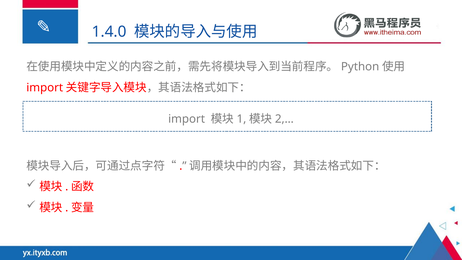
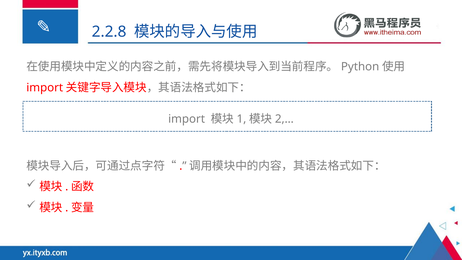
1.4.0: 1.4.0 -> 2.2.8
